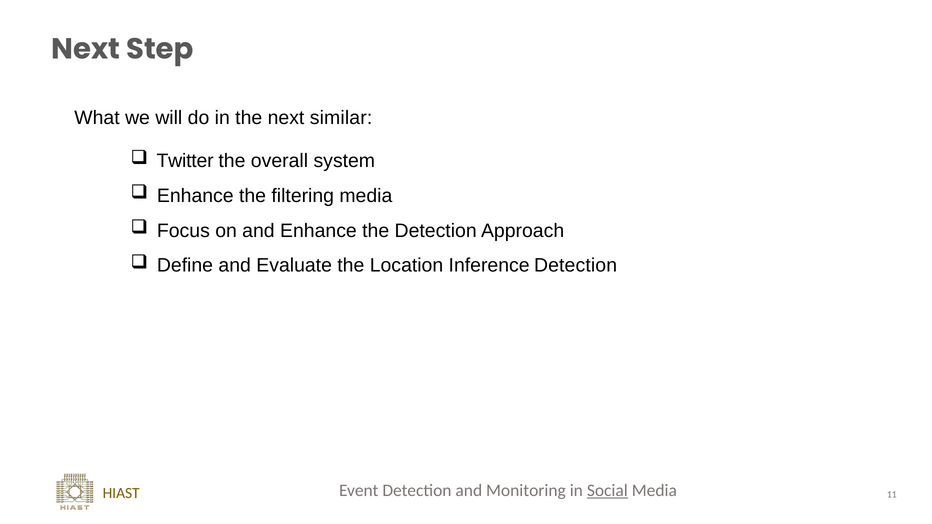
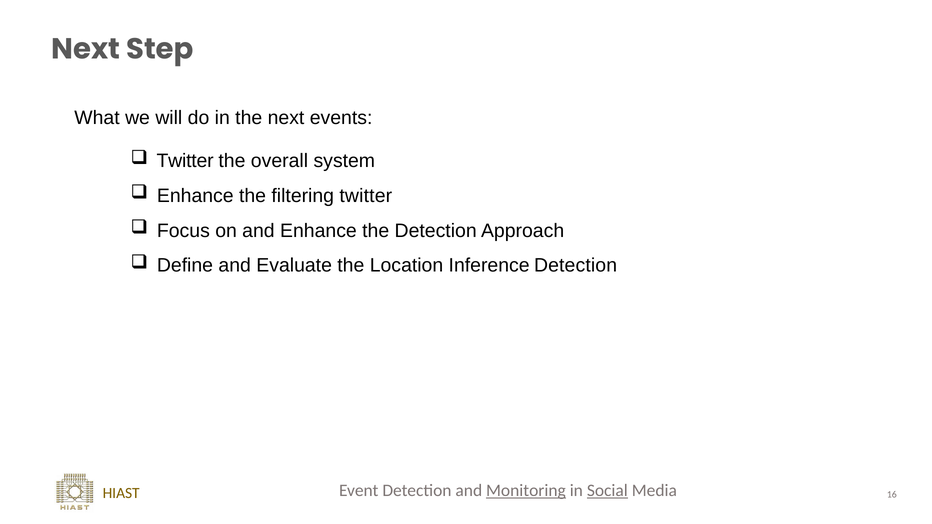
similar: similar -> events
filtering media: media -> twitter
Monitoring underline: none -> present
11: 11 -> 16
